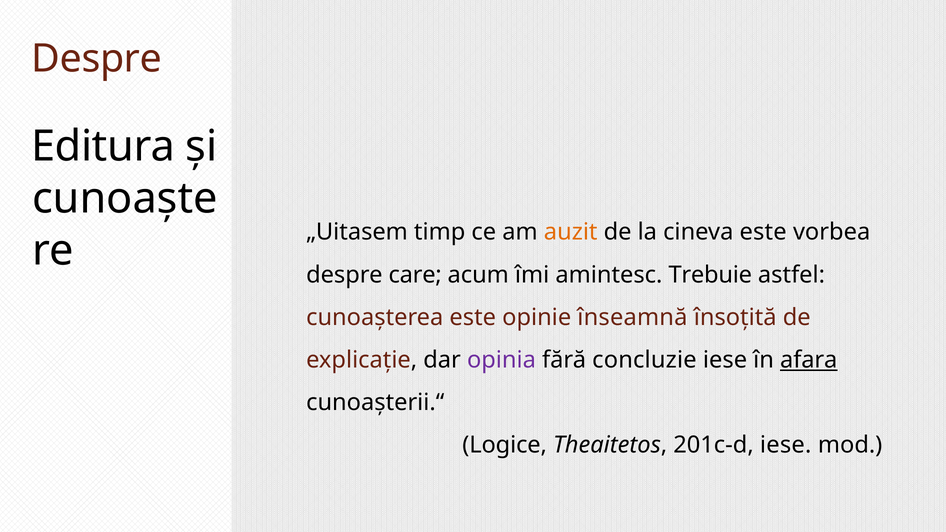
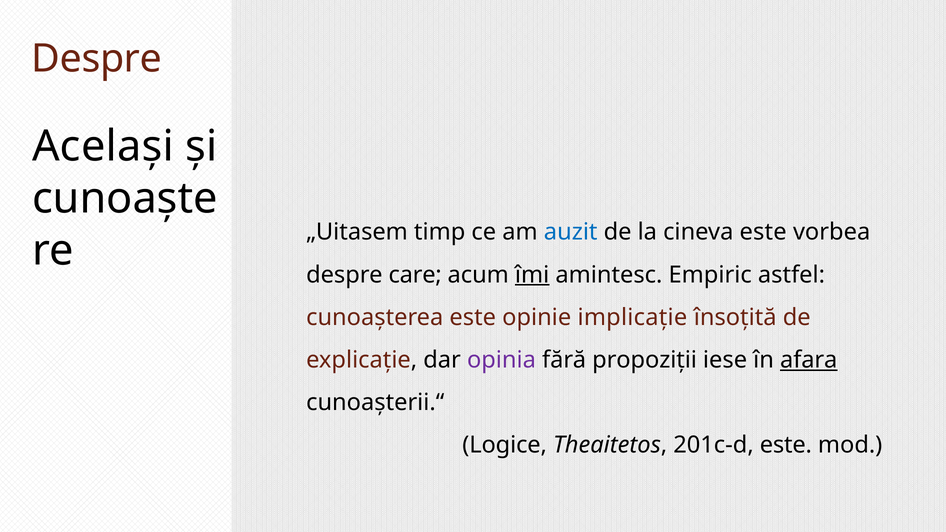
Editura: Editura -> Același
auzit colour: orange -> blue
îmi underline: none -> present
Trebuie: Trebuie -> Empiric
înseamnă: înseamnă -> implicație
concluzie: concluzie -> propoziții
201c-d iese: iese -> este
